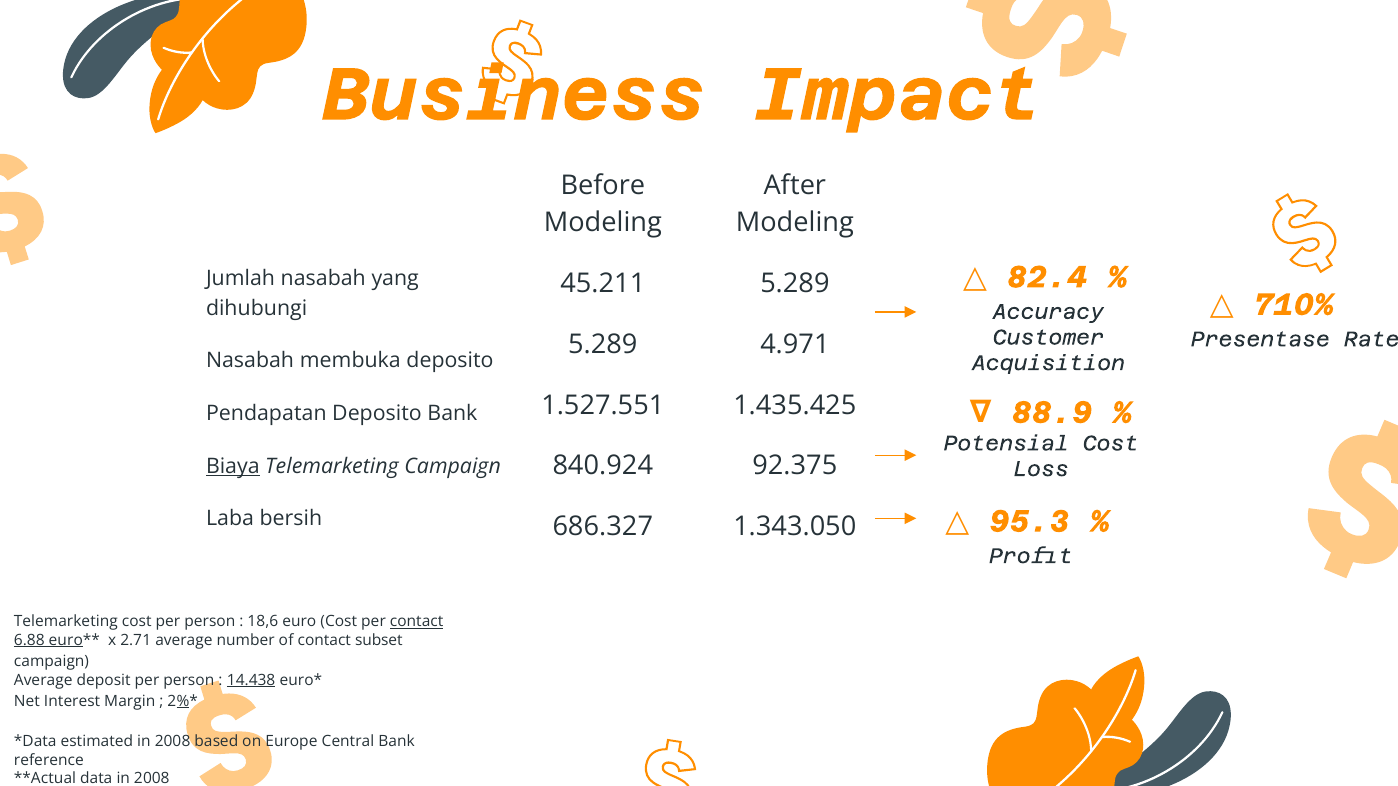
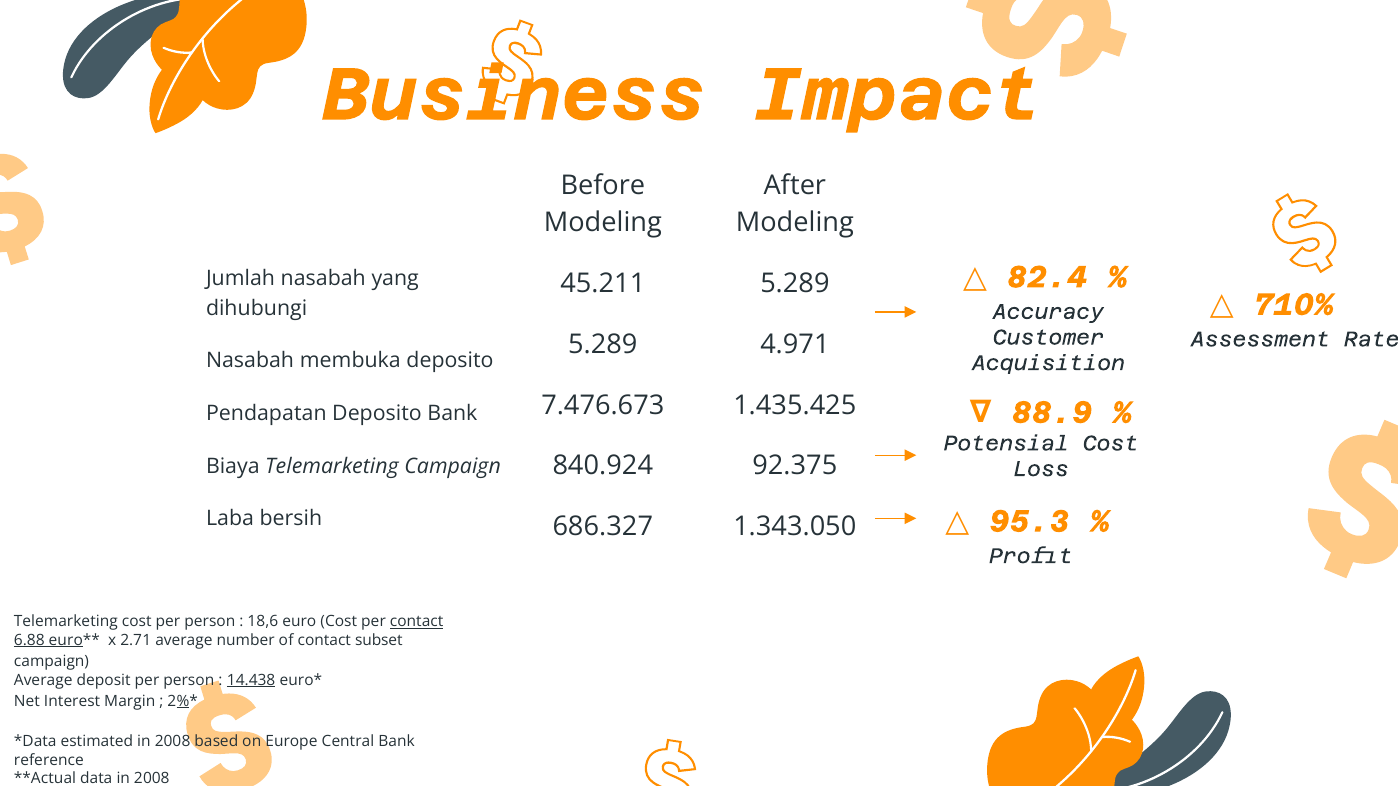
Presentase: Presentase -> Assessment
1.527.551: 1.527.551 -> 7.476.673
Biaya underline: present -> none
